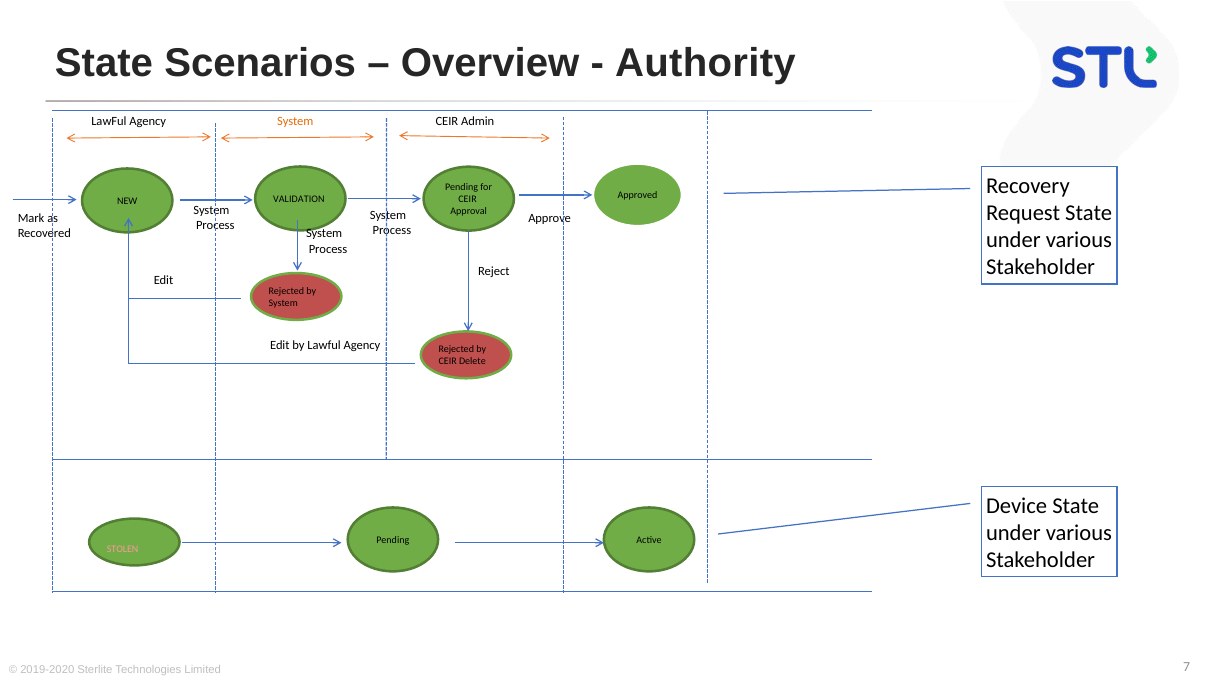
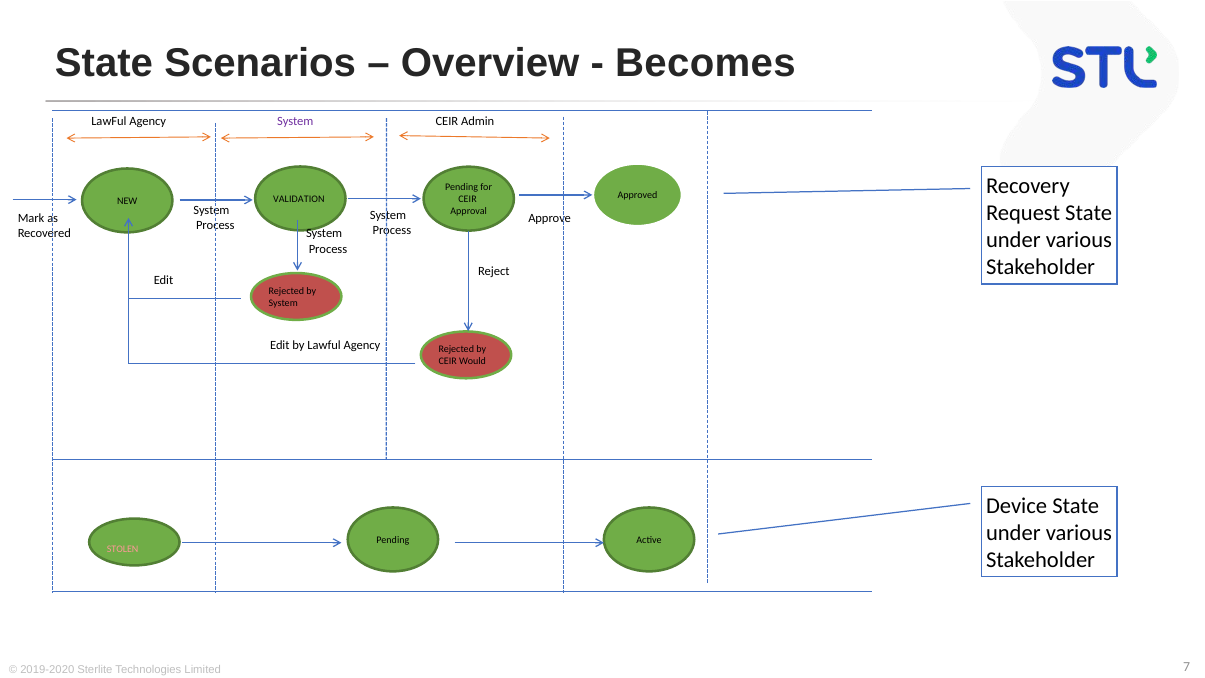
Authority: Authority -> Becomes
System at (295, 122) colour: orange -> purple
Delete: Delete -> Would
